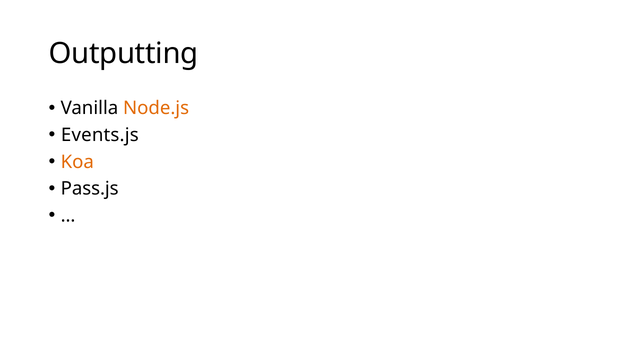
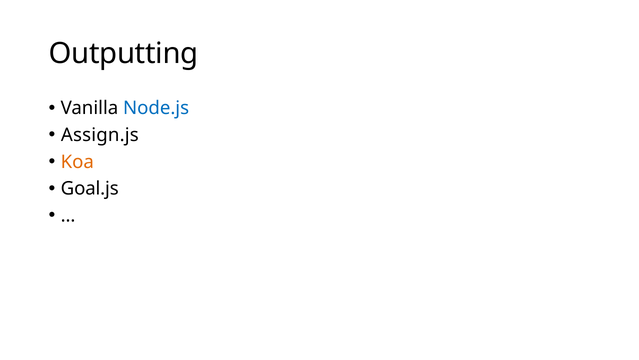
Node.js colour: orange -> blue
Events.js: Events.js -> Assign.js
Pass.js: Pass.js -> Goal.js
